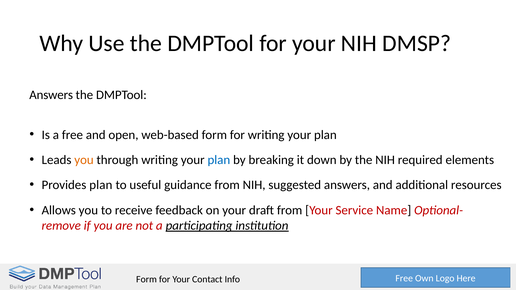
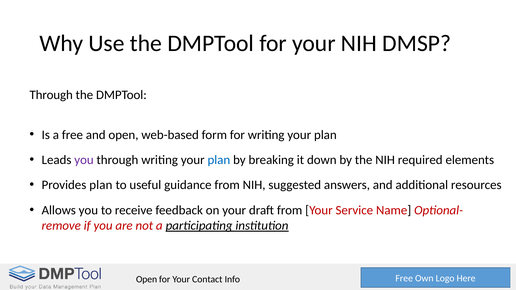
Answers at (51, 95): Answers -> Through
you at (84, 160) colour: orange -> purple
Form at (146, 280): Form -> Open
